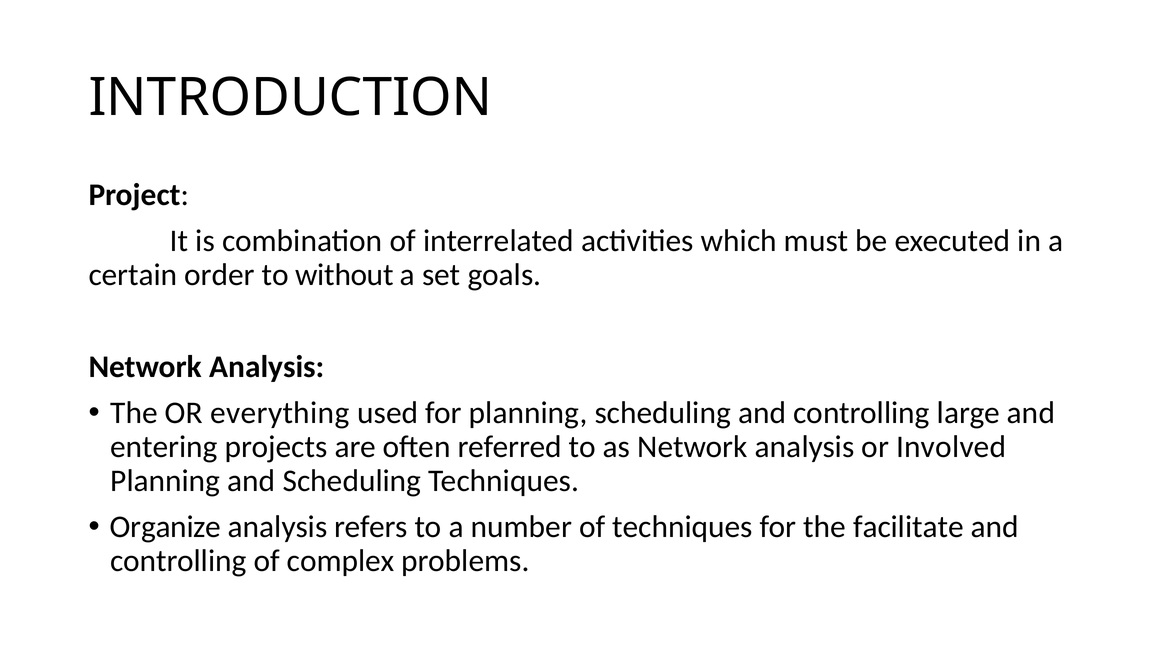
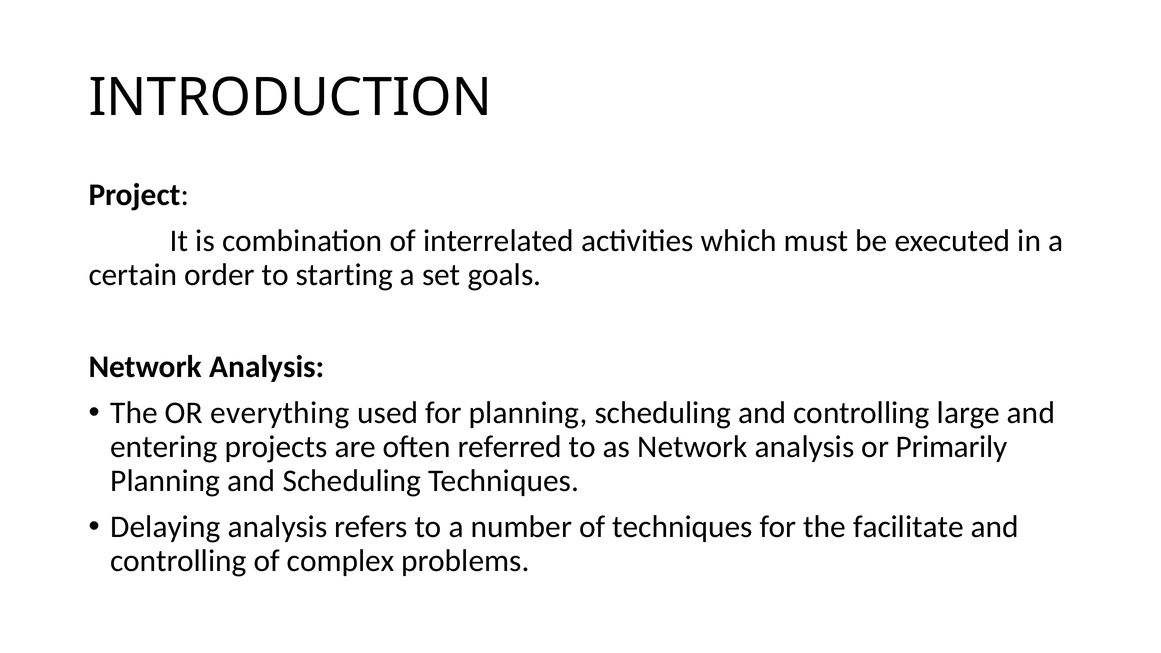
without: without -> starting
Involved: Involved -> Primarily
Organize: Organize -> Delaying
